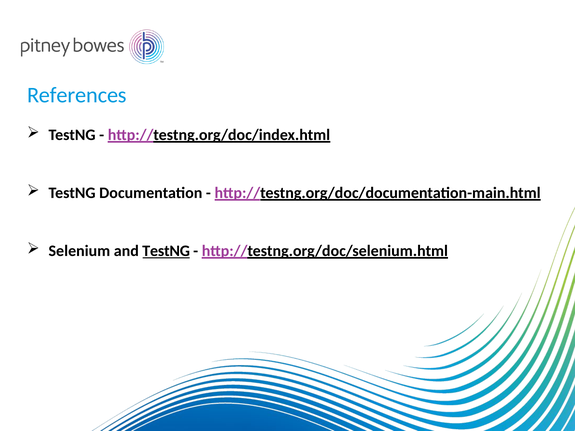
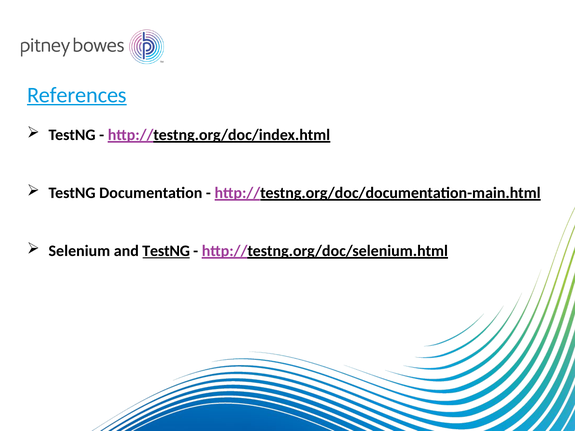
References underline: none -> present
